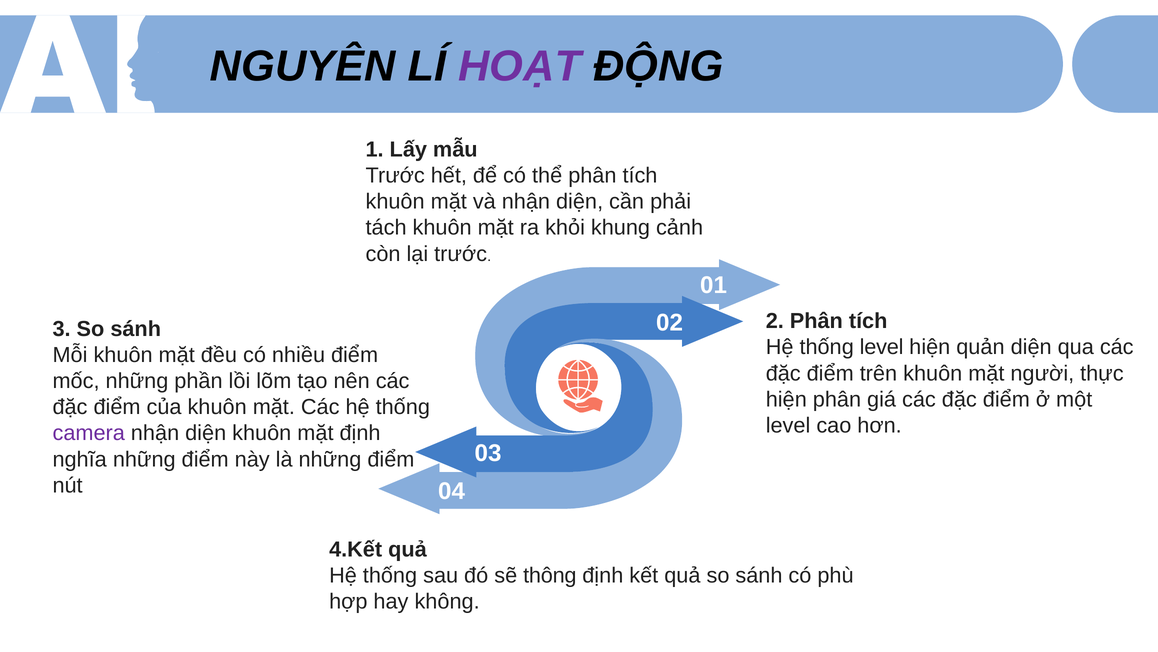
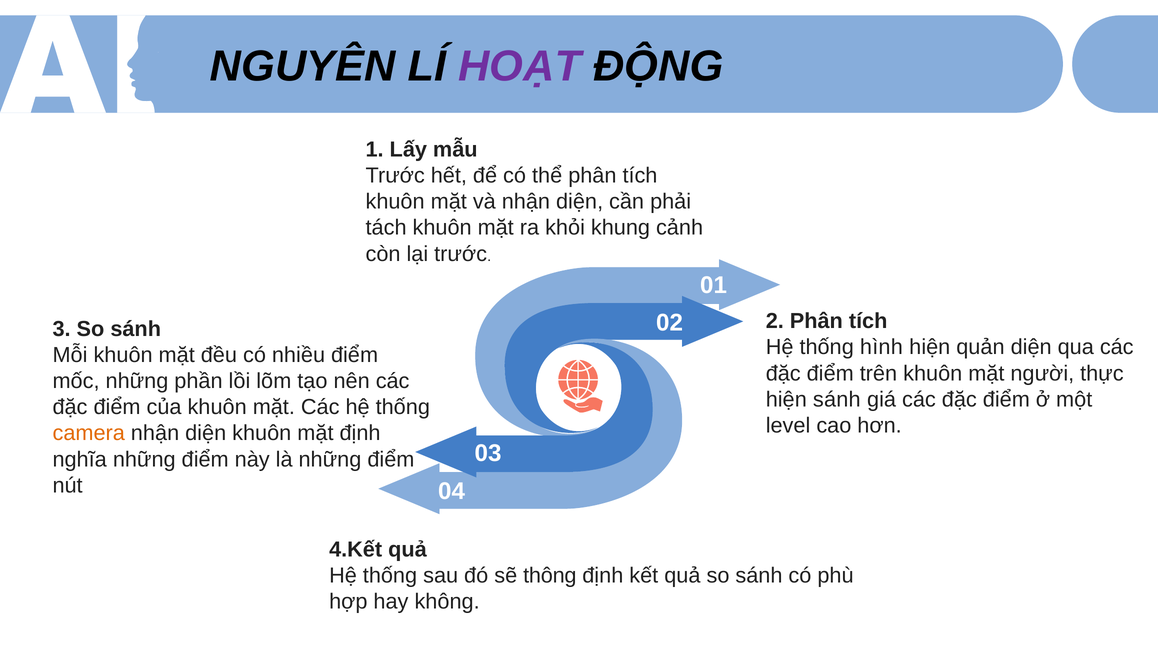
thống level: level -> hình
hiện phân: phân -> sánh
camera colour: purple -> orange
